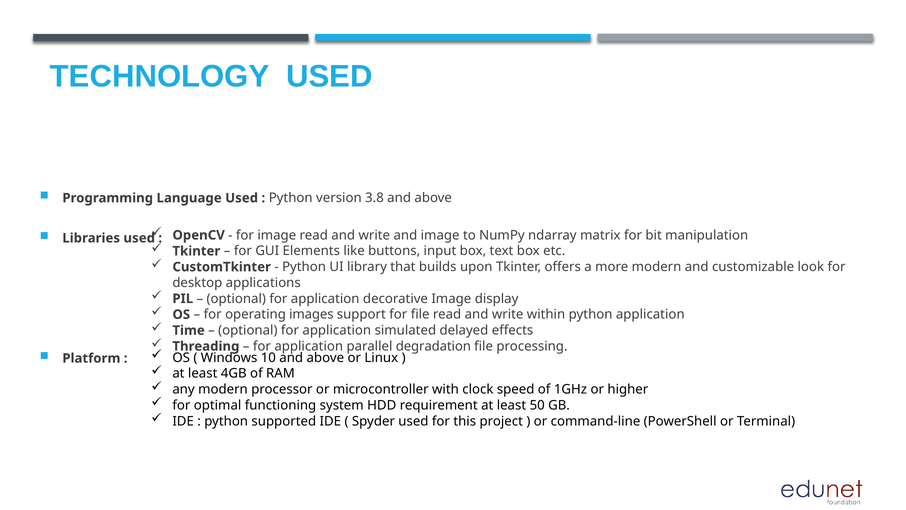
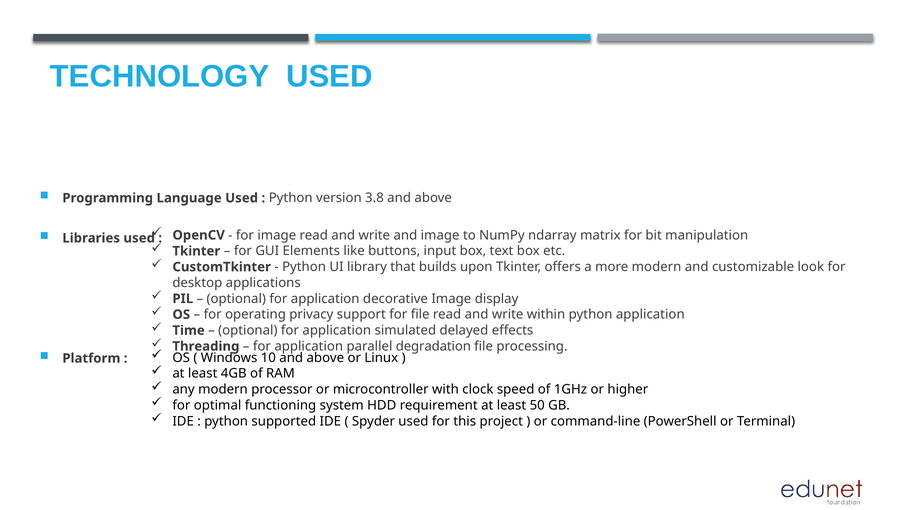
images: images -> privacy
